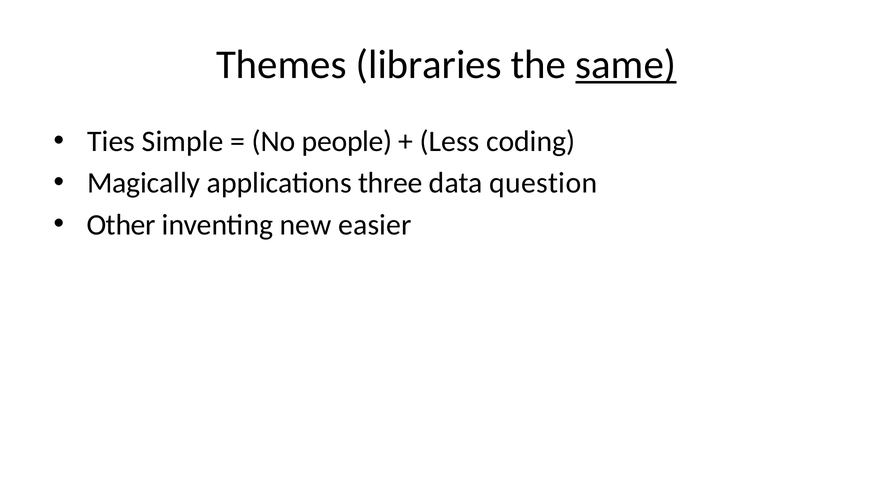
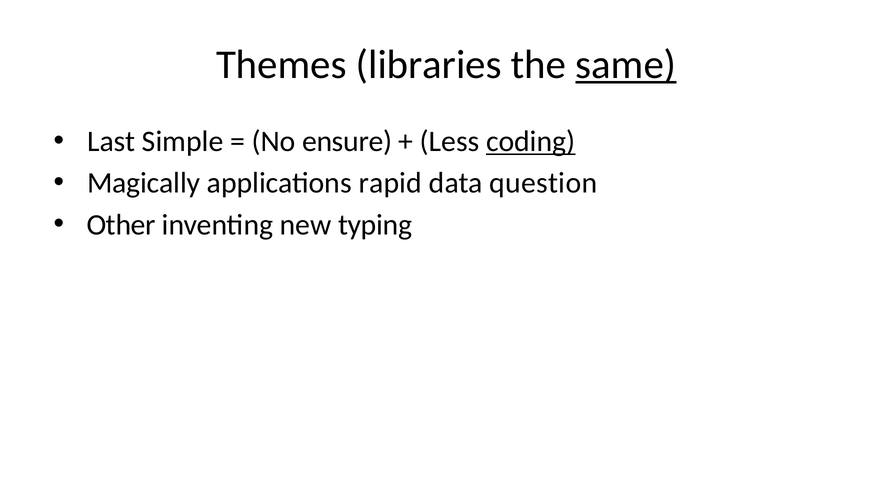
Ties: Ties -> Last
people: people -> ensure
coding underline: none -> present
three: three -> rapid
easier: easier -> typing
